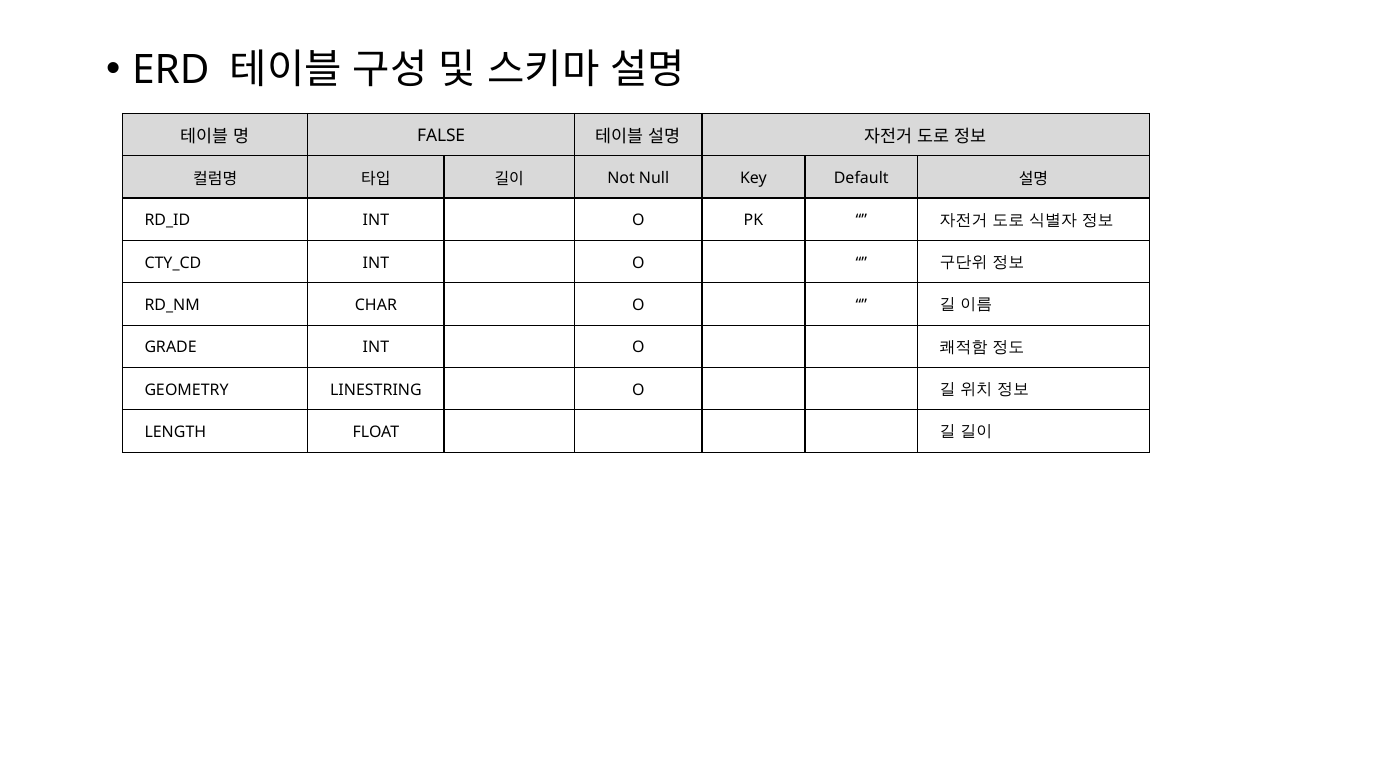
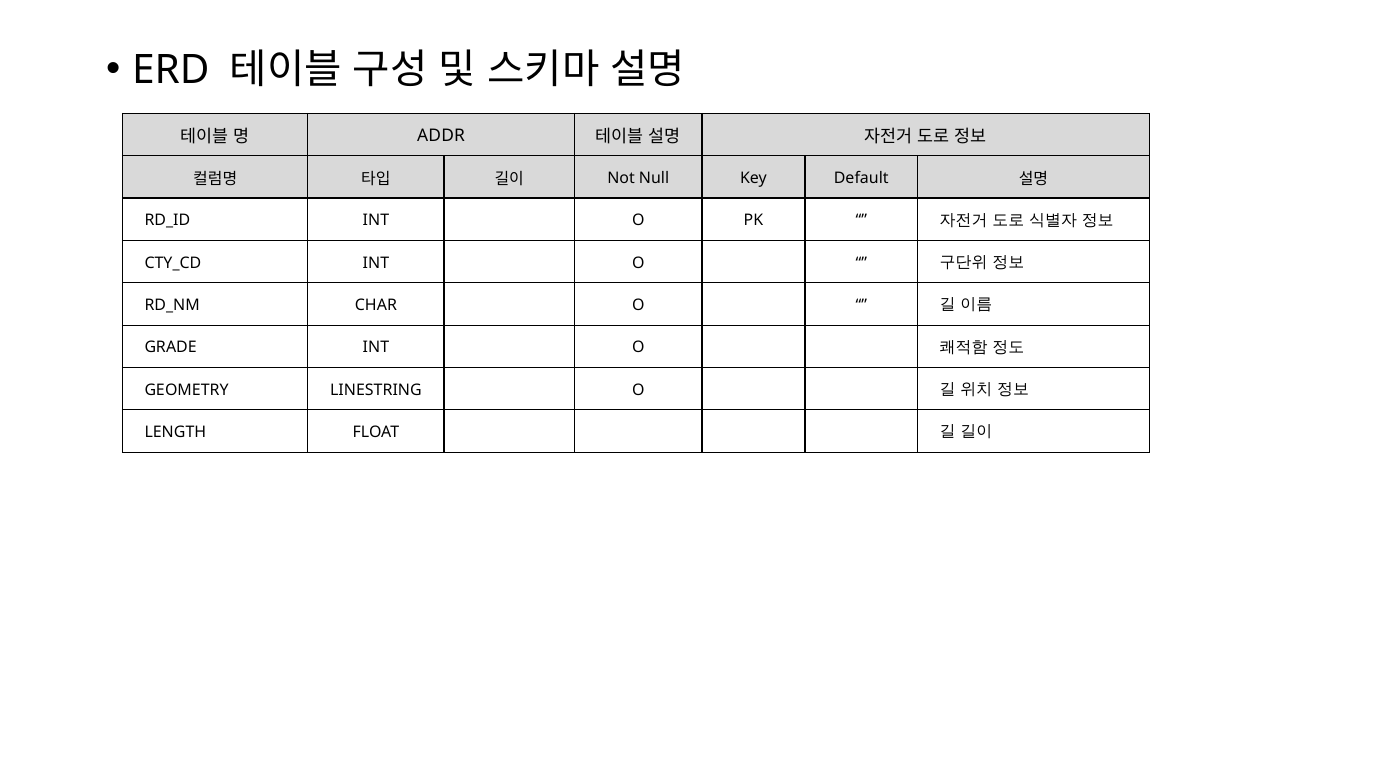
FALSE: FALSE -> ADDR
